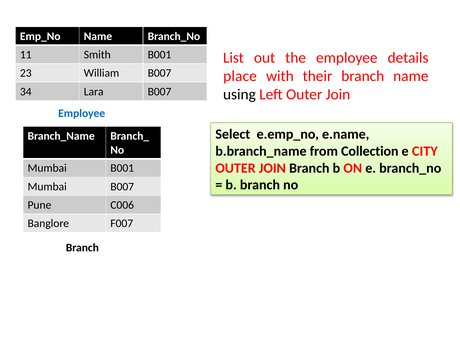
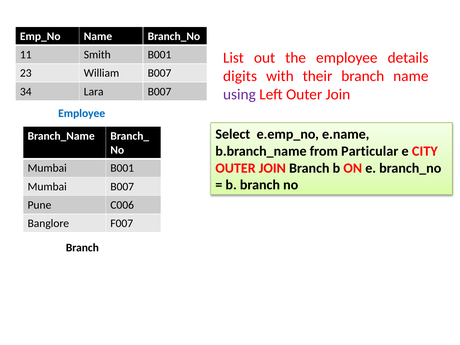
place: place -> digits
using colour: black -> purple
Collection: Collection -> Particular
